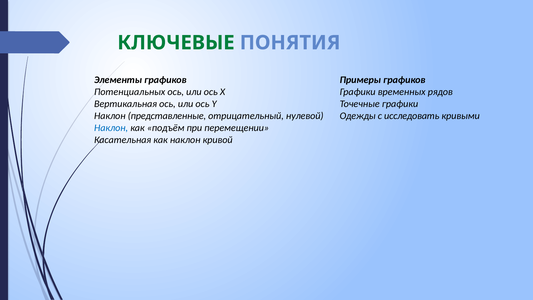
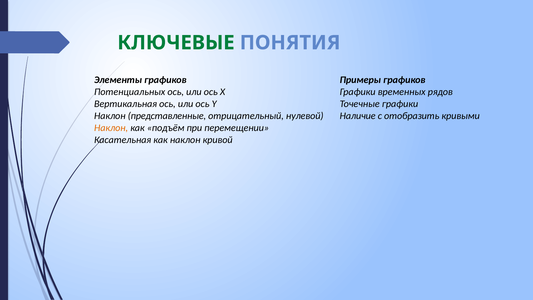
Одежды: Одежды -> Наличие
исследовать: исследовать -> отобразить
Наклон at (111, 128) colour: blue -> orange
